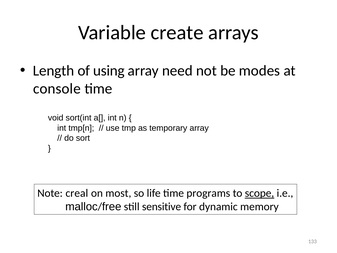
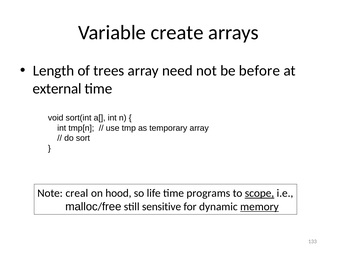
using: using -> trees
modes: modes -> before
console: console -> external
most: most -> hood
memory underline: none -> present
